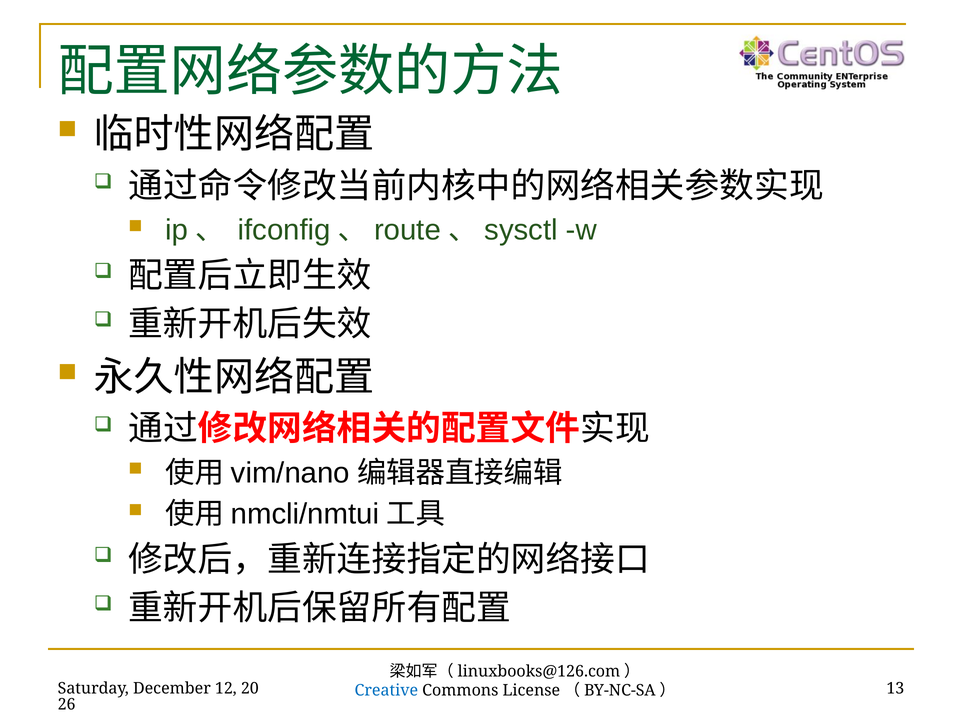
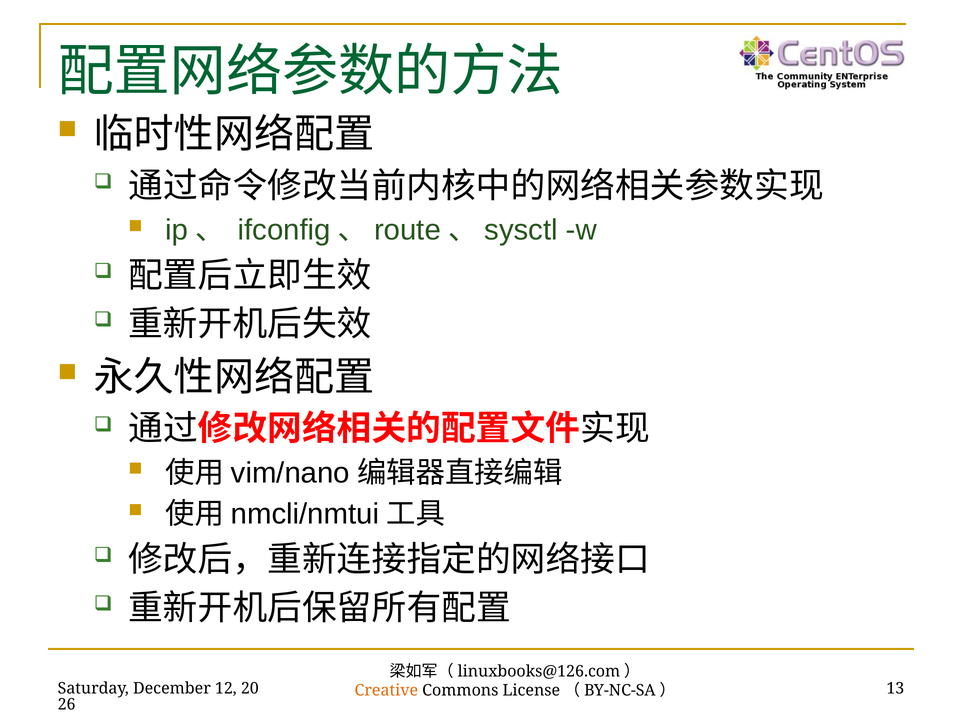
Creative colour: blue -> orange
